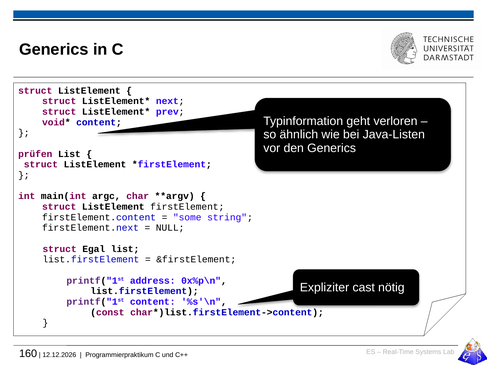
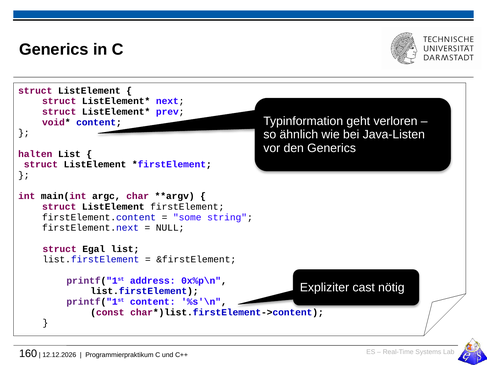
prüfen: prüfen -> halten
